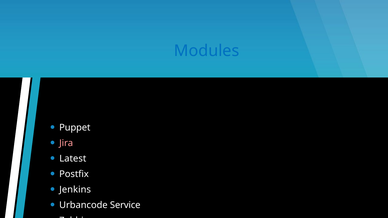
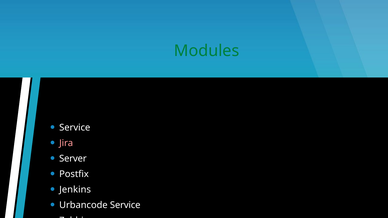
Modules colour: blue -> green
Puppet at (75, 128): Puppet -> Service
Latest: Latest -> Server
